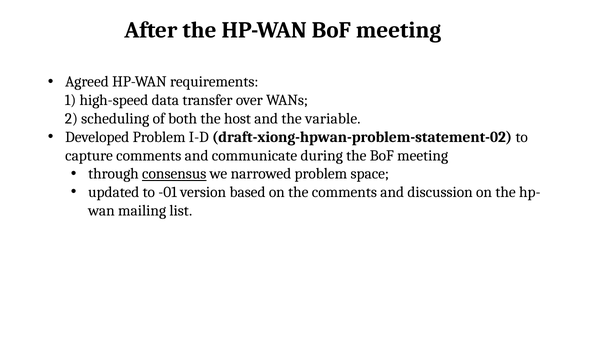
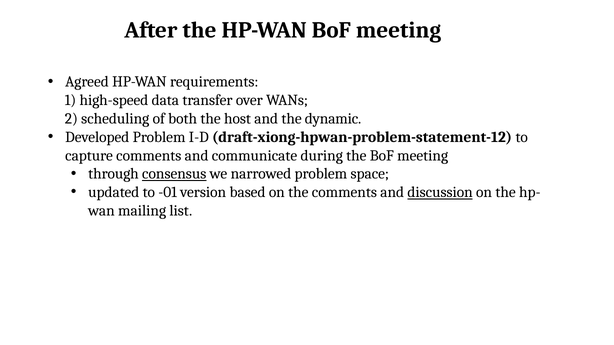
variable: variable -> dynamic
draft-xiong-hpwan-problem-statement-02: draft-xiong-hpwan-problem-statement-02 -> draft-xiong-hpwan-problem-statement-12
discussion underline: none -> present
